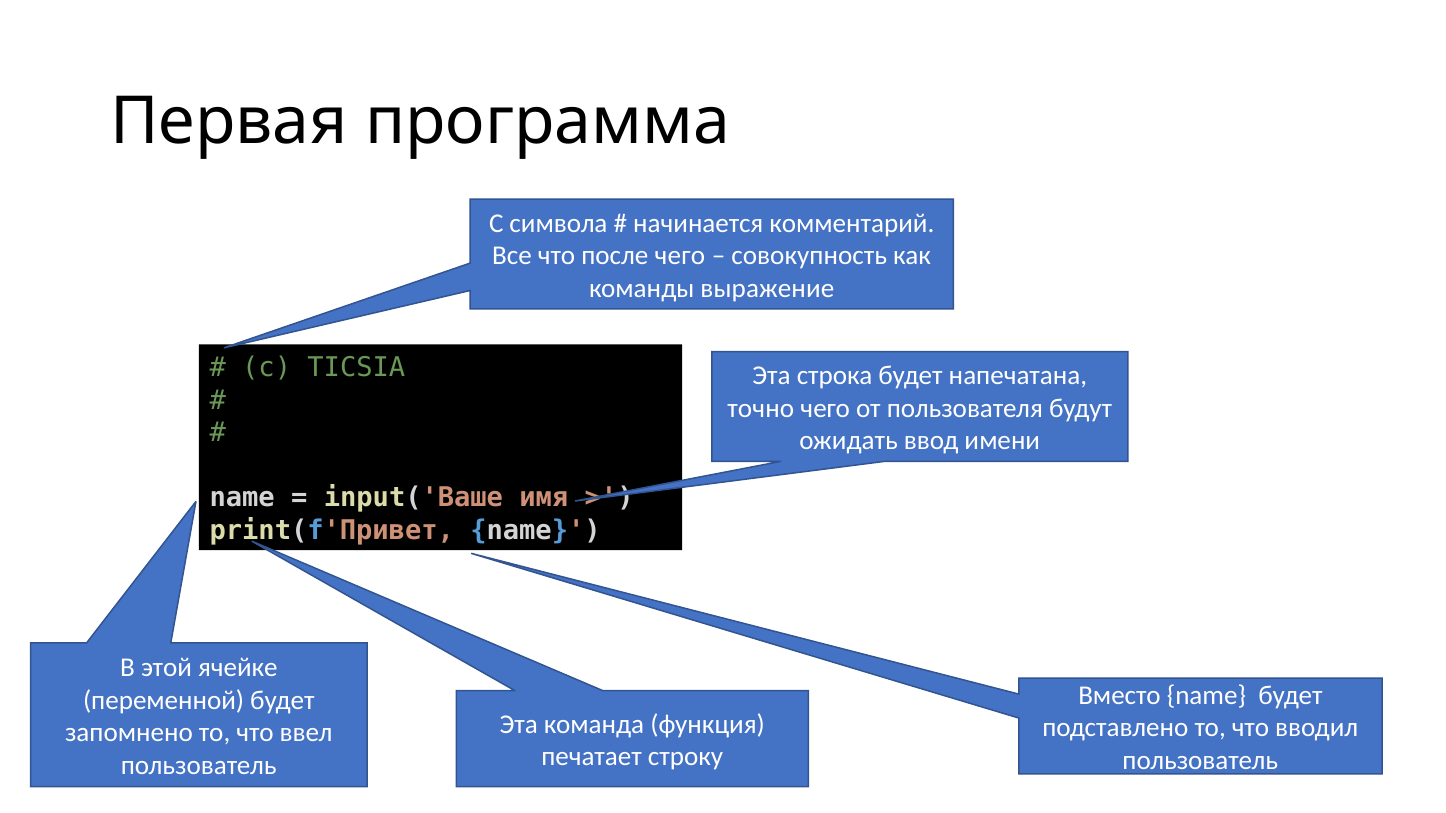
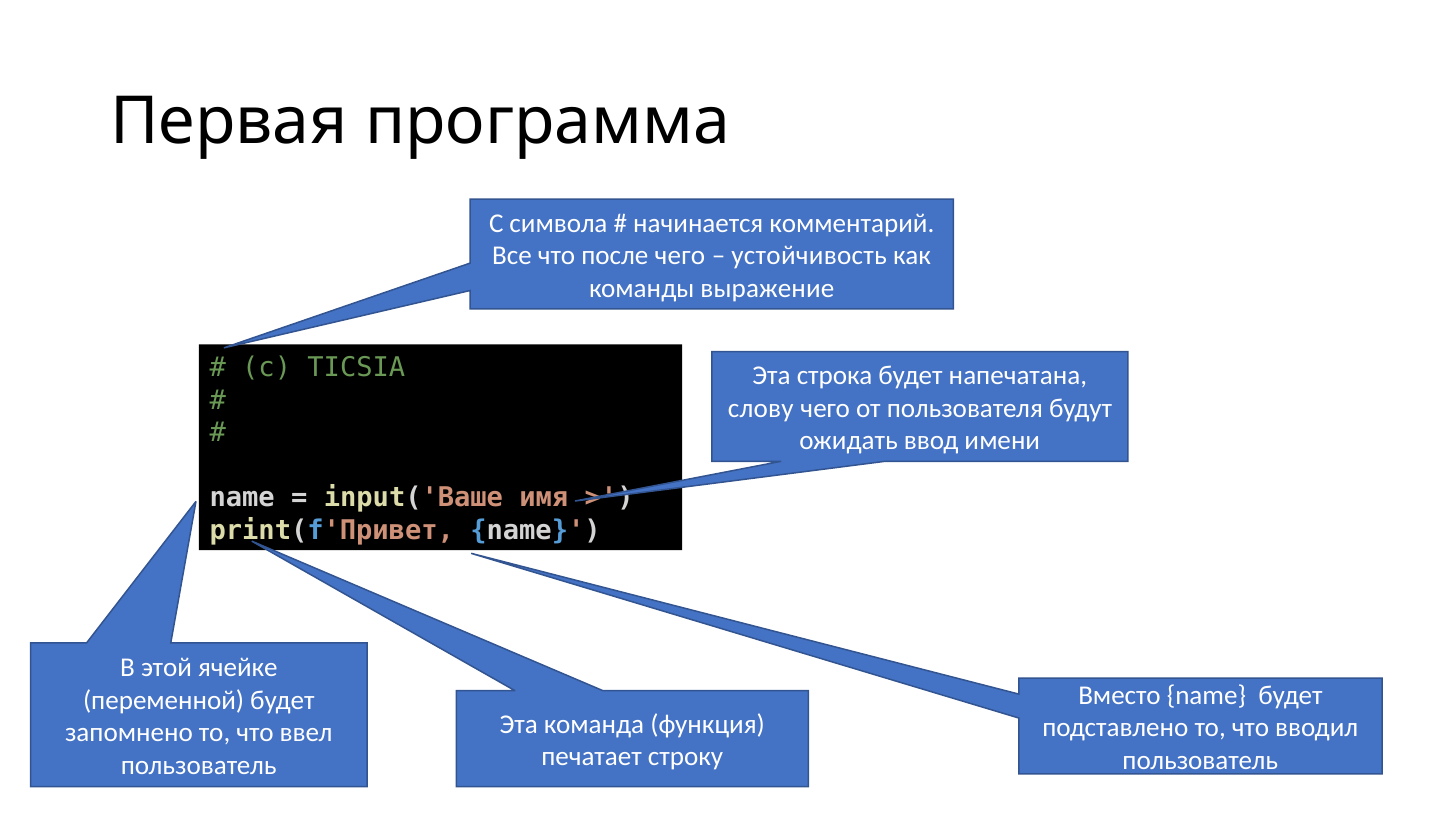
совокупность: совокупность -> устойчивость
точно: точно -> слову
